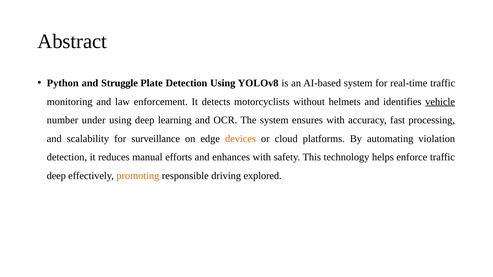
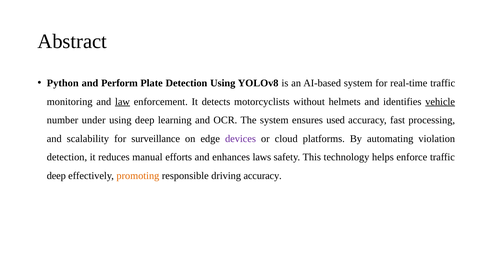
Struggle: Struggle -> Perform
law underline: none -> present
ensures with: with -> used
devices colour: orange -> purple
enhances with: with -> laws
driving explored: explored -> accuracy
